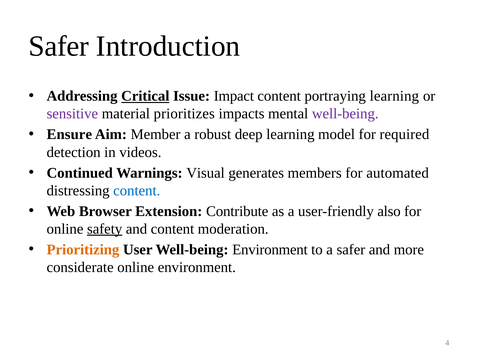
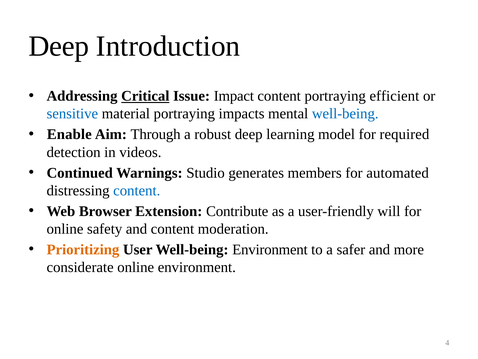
Safer at (59, 46): Safer -> Deep
portraying learning: learning -> efficient
sensitive colour: purple -> blue
material prioritizes: prioritizes -> portraying
well-being at (345, 114) colour: purple -> blue
Ensure: Ensure -> Enable
Member: Member -> Through
Visual: Visual -> Studio
also: also -> will
safety underline: present -> none
